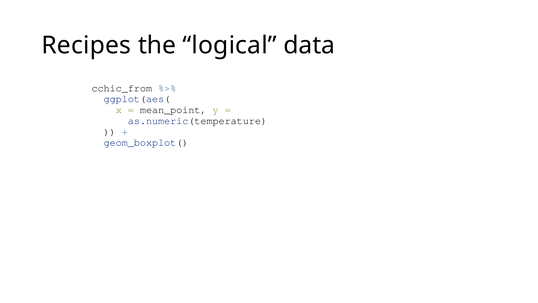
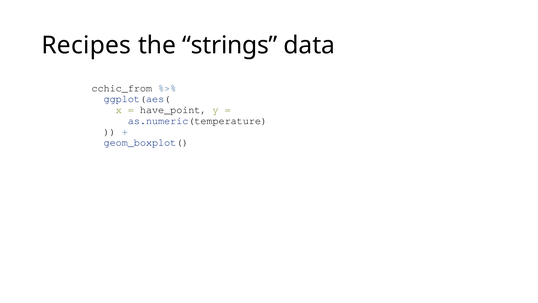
logical: logical -> strings
mean_point: mean_point -> have_point
